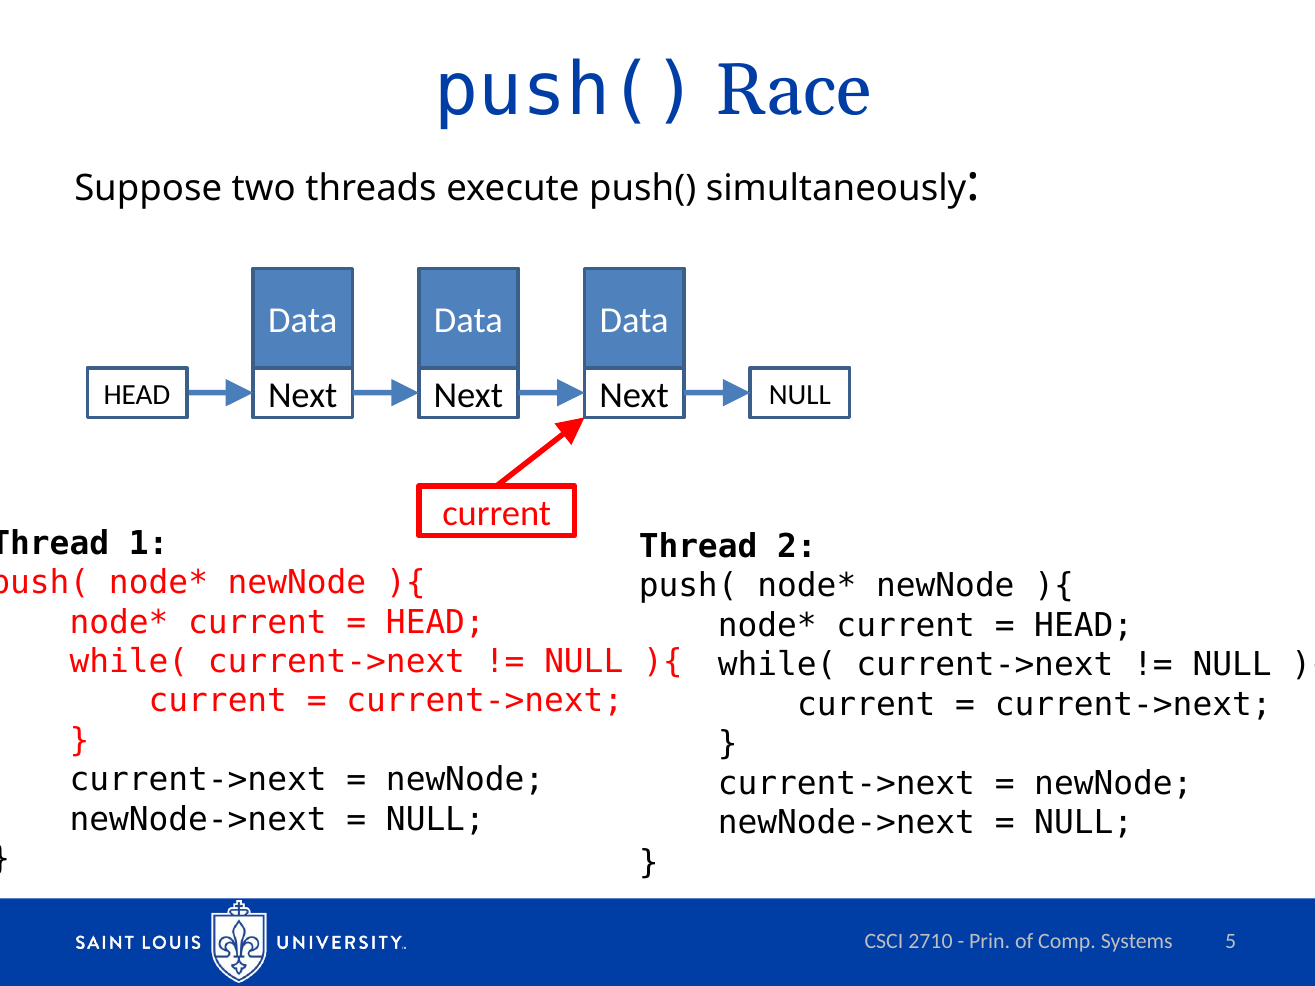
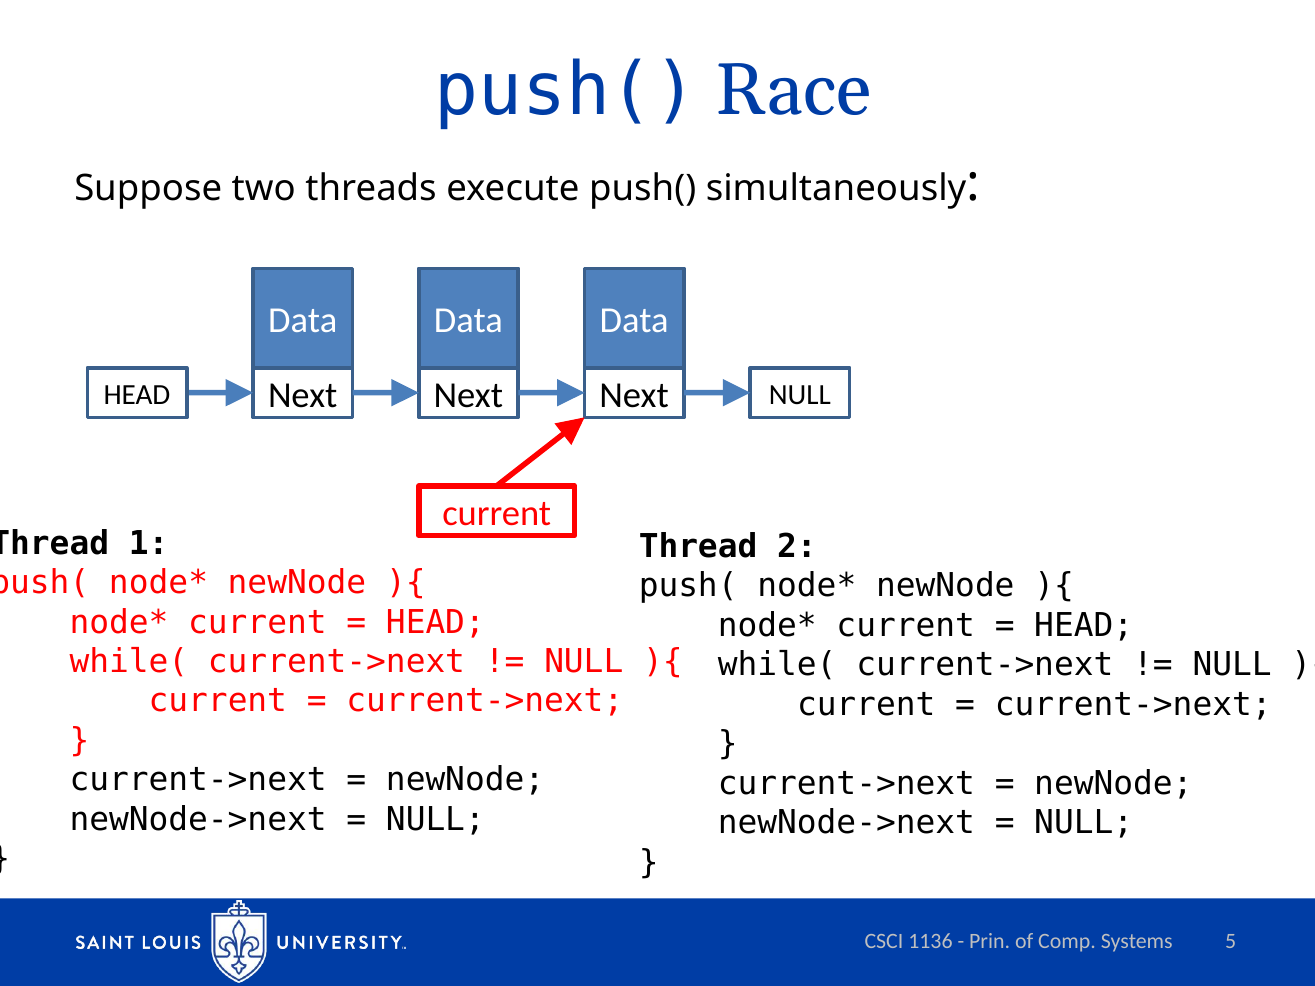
2710: 2710 -> 1136
